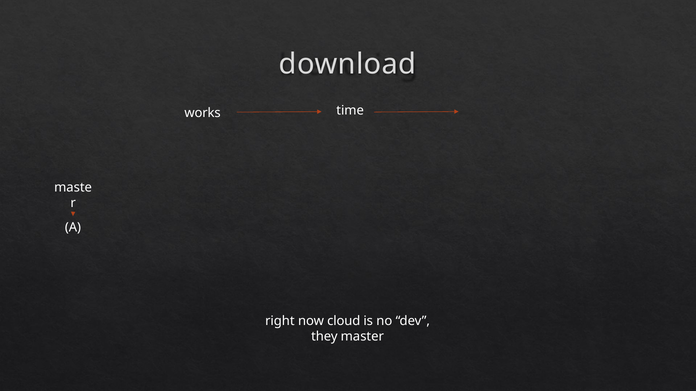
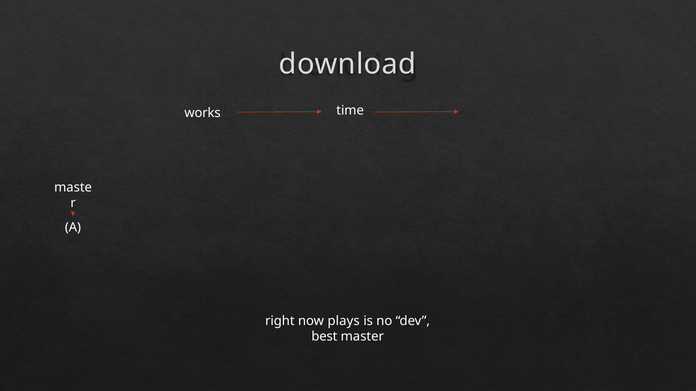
cloud: cloud -> plays
they: they -> best
